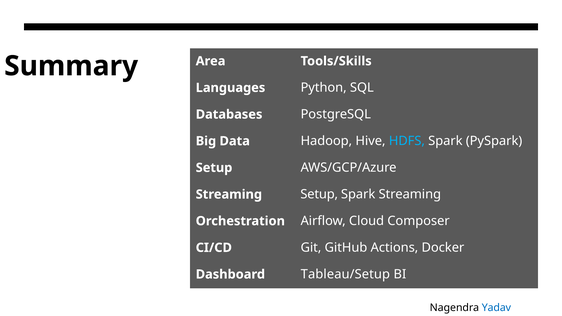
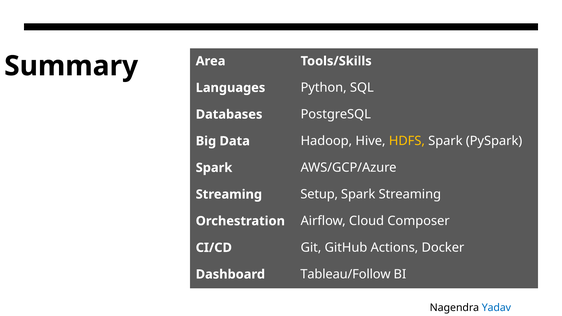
HDFS colour: light blue -> yellow
Setup at (214, 168): Setup -> Spark
Tableau/Setup: Tableau/Setup -> Tableau/Follow
